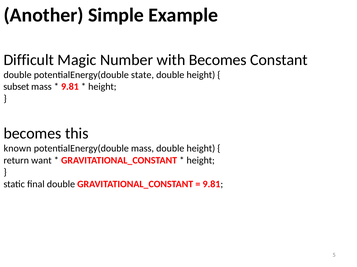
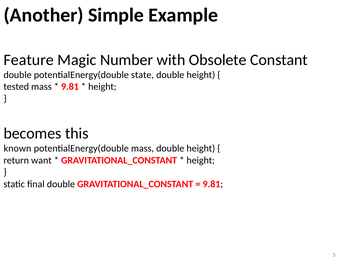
Difficult: Difficult -> Feature
with Becomes: Becomes -> Obsolete
subset: subset -> tested
